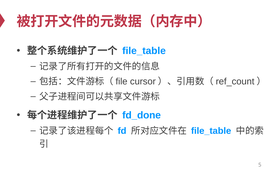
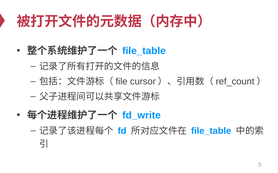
fd_done: fd_done -> fd_write
